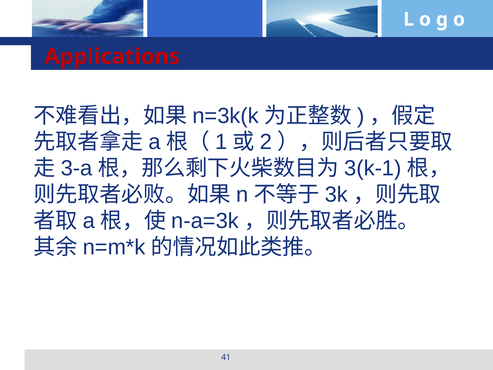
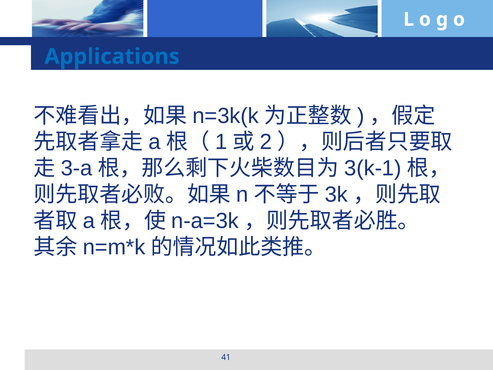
Applications colour: red -> blue
